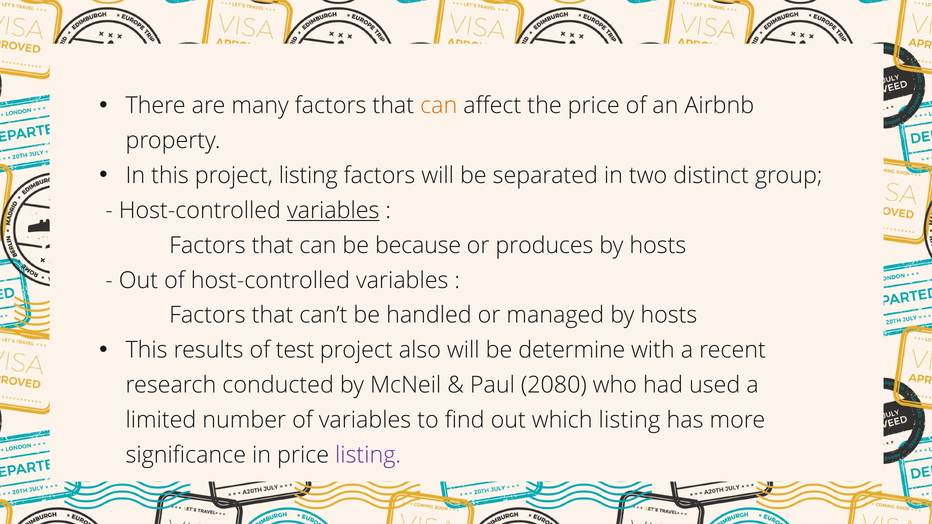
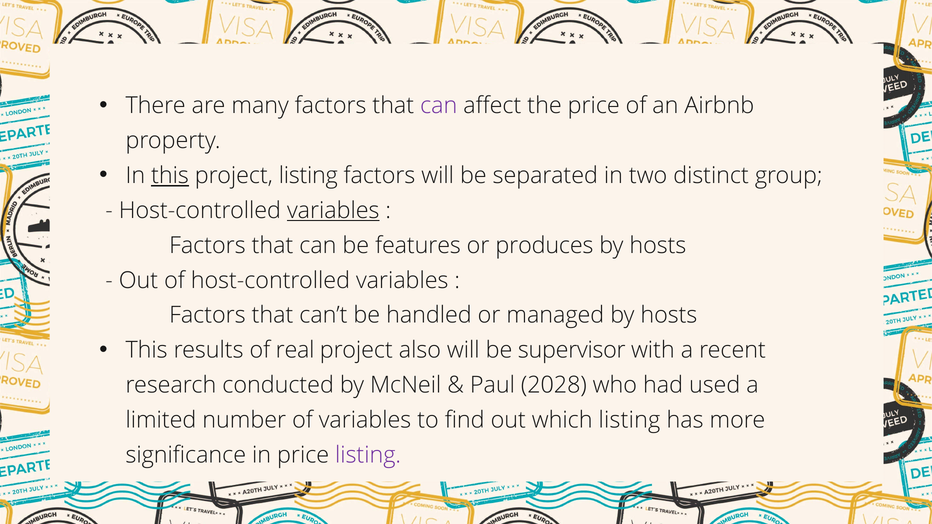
can at (439, 106) colour: orange -> purple
this at (170, 176) underline: none -> present
because: because -> features
test: test -> real
determine: determine -> supervisor
2080: 2080 -> 2028
